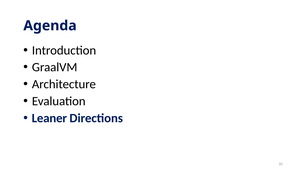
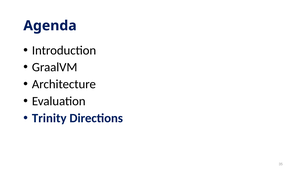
Leaner: Leaner -> Trinity
